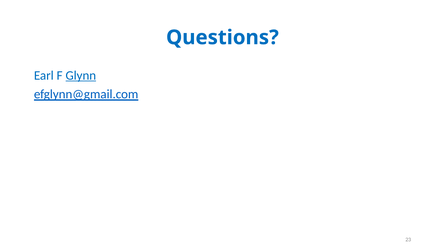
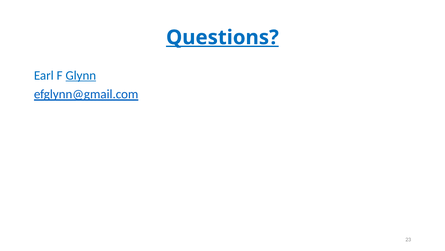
Questions underline: none -> present
